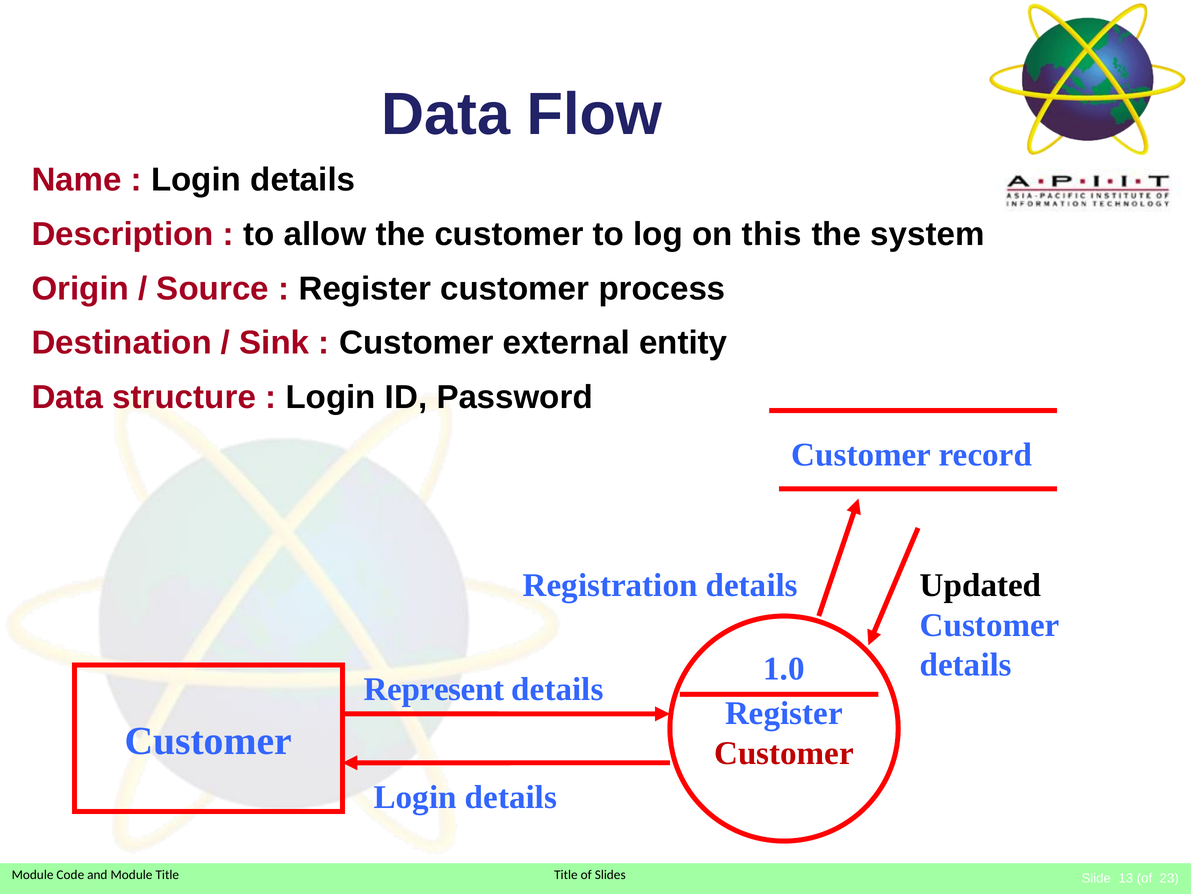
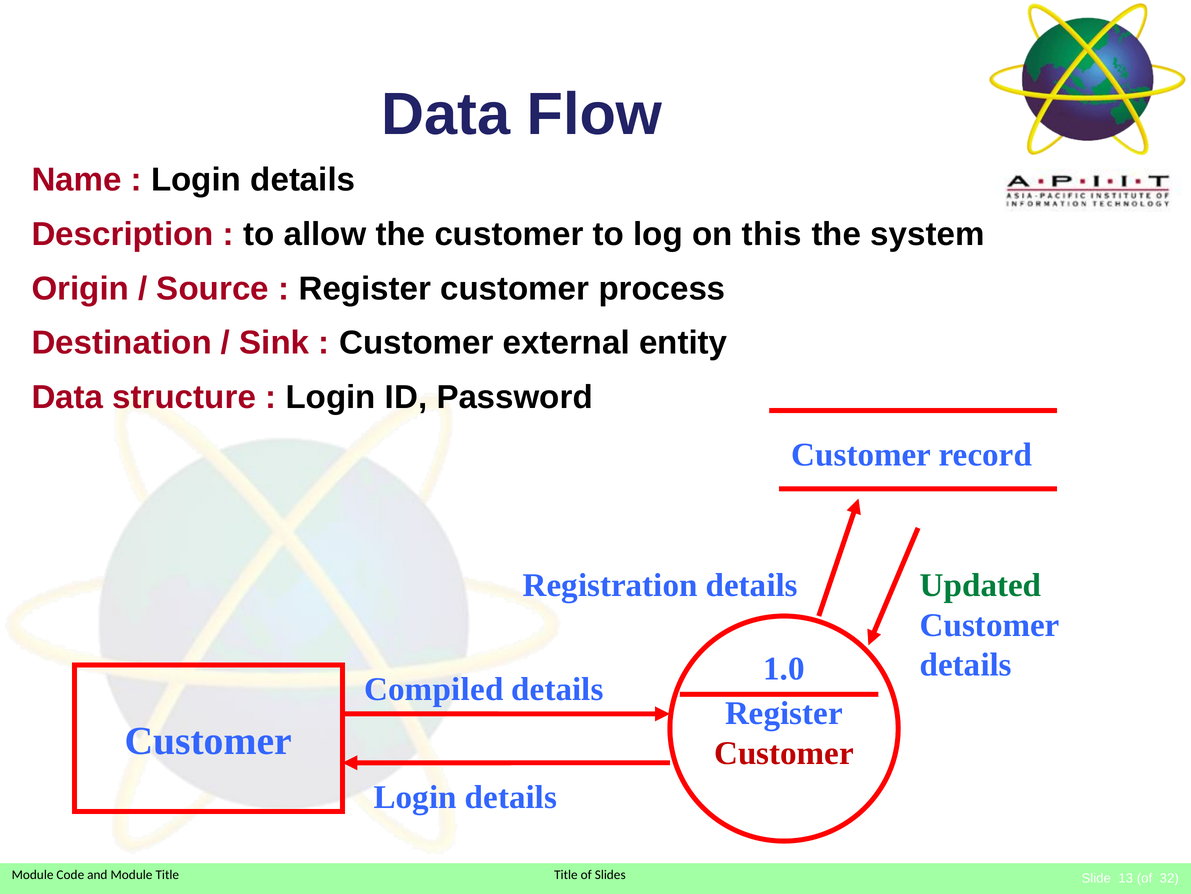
Updated colour: black -> green
Represent: Represent -> Compiled
23: 23 -> 32
